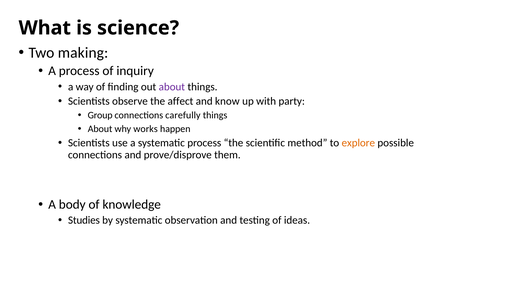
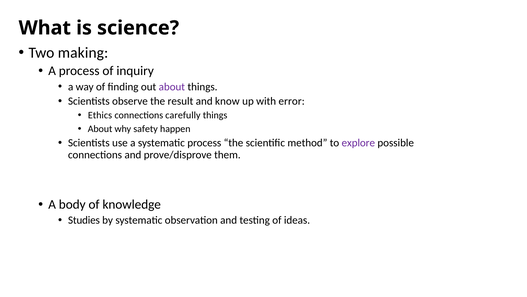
affect: affect -> result
party: party -> error
Group: Group -> Ethics
works: works -> safety
explore colour: orange -> purple
